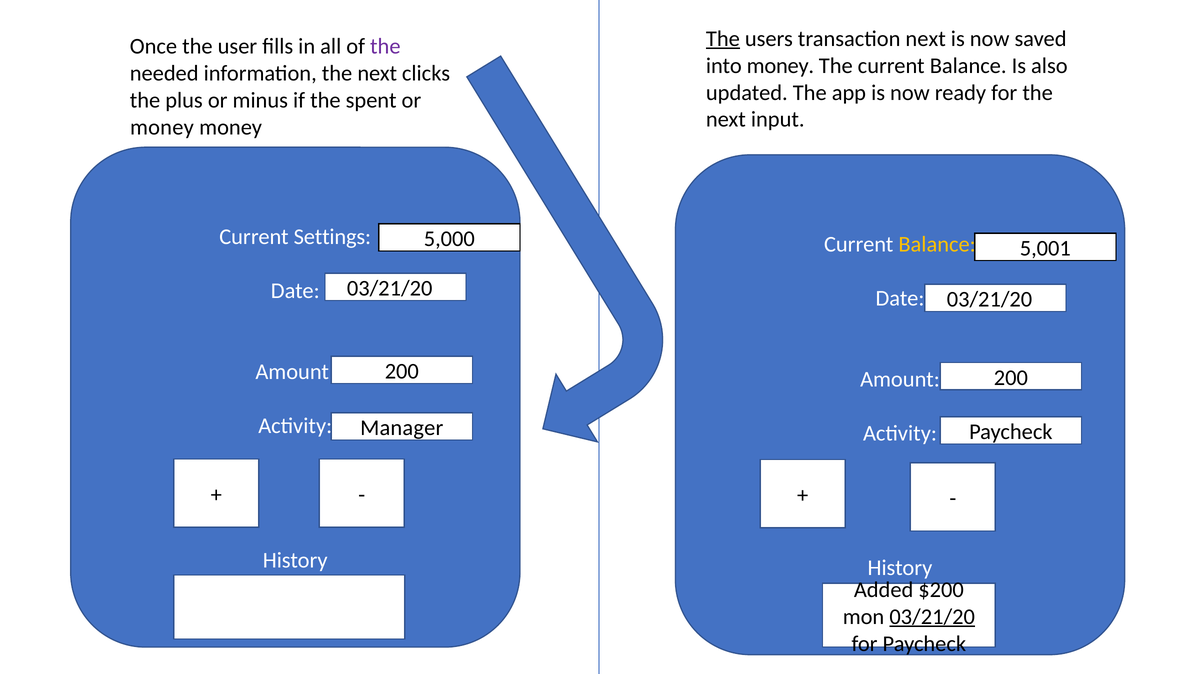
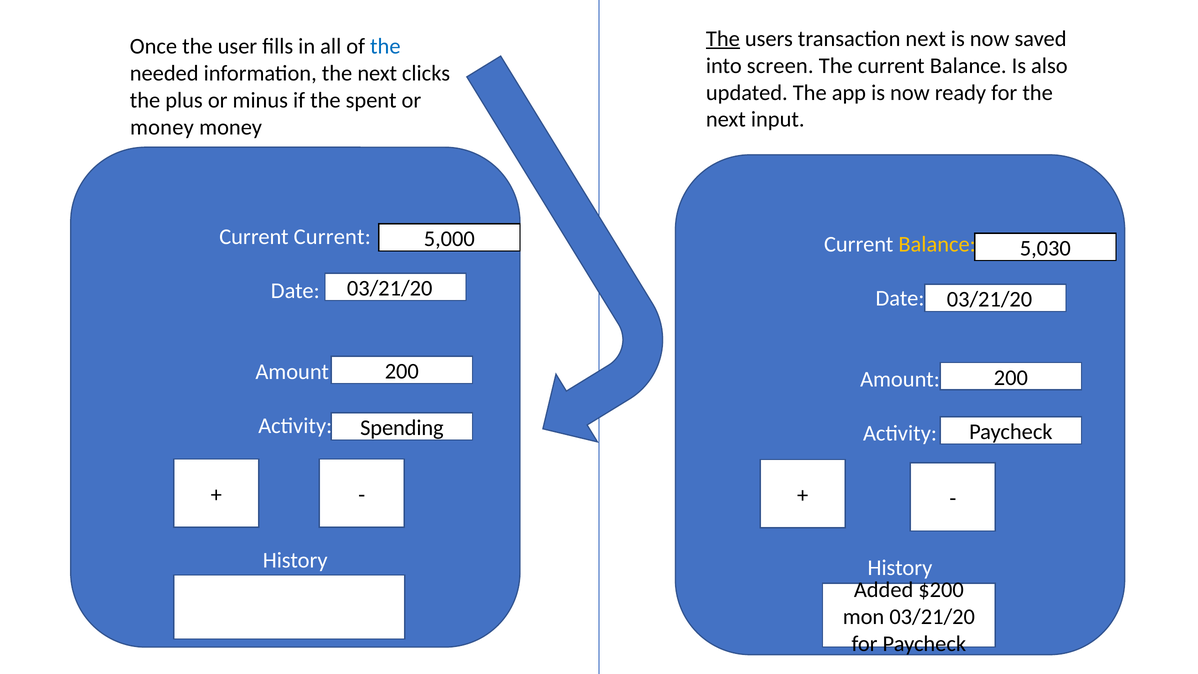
the at (385, 46) colour: purple -> blue
into money: money -> screen
Current Settings: Settings -> Current
5,001: 5,001 -> 5,030
Manager: Manager -> Spending
03/21/20 underline: present -> none
